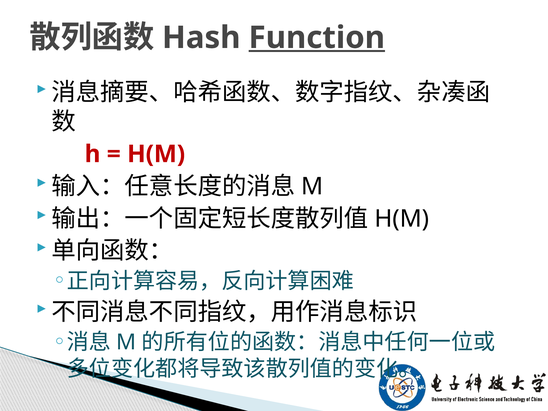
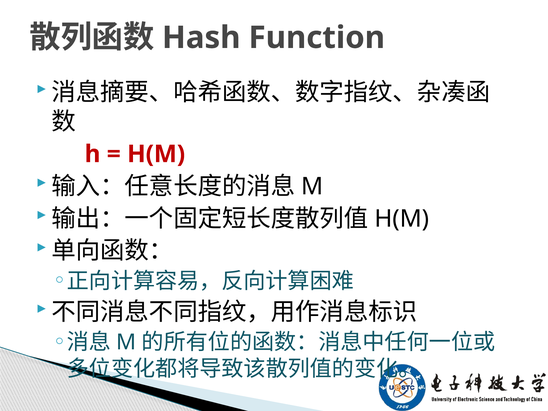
Function underline: present -> none
